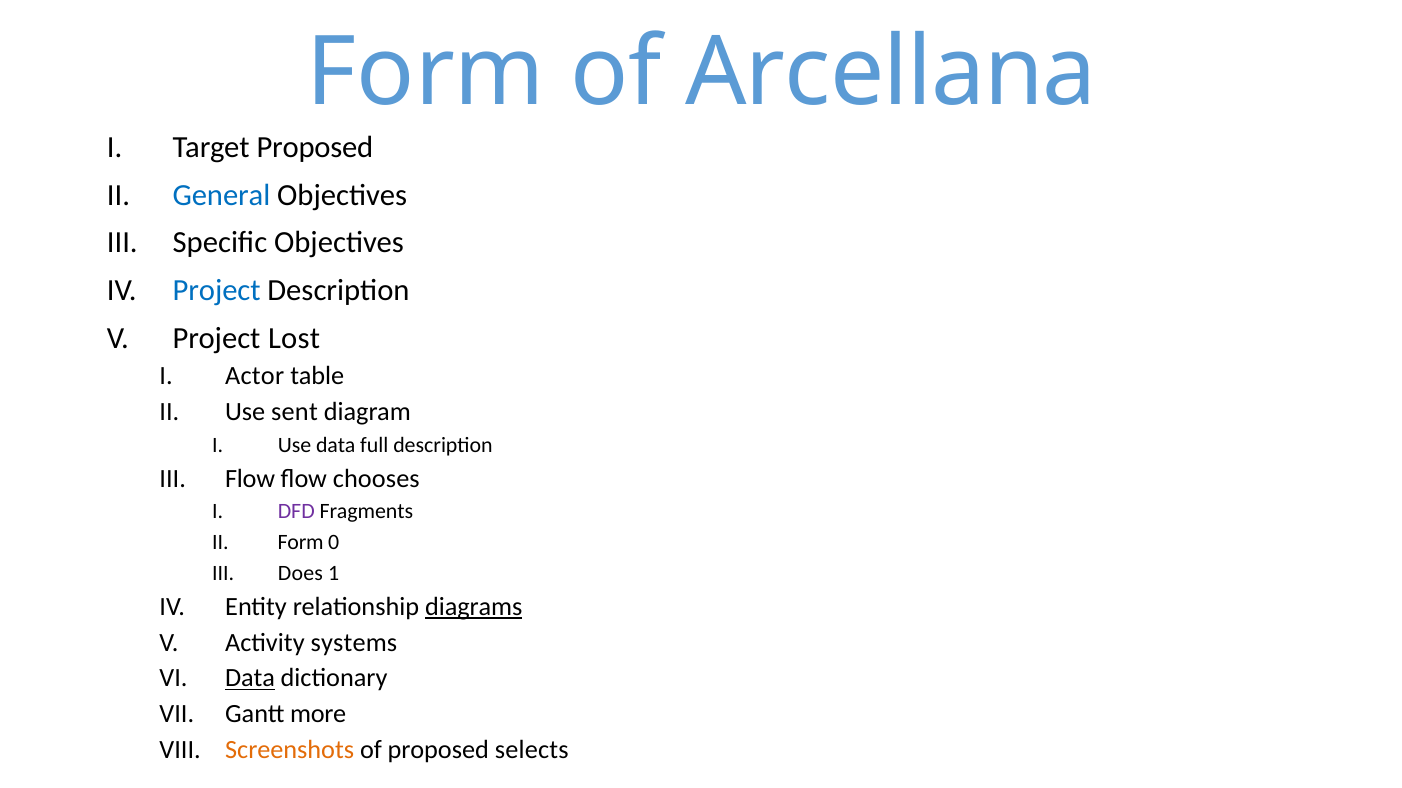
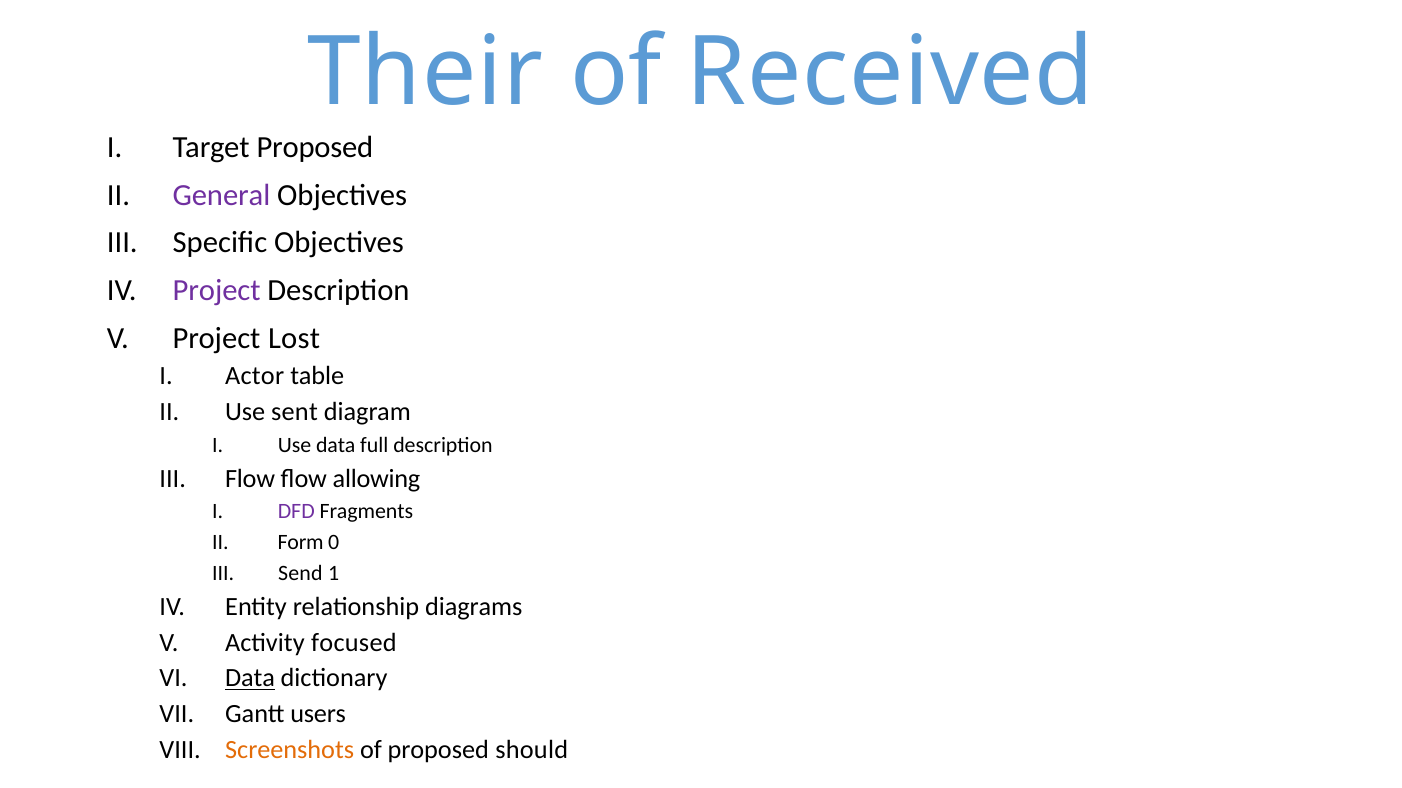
Form at (426, 73): Form -> Their
Arcellana: Arcellana -> Received
General colour: blue -> purple
Project at (217, 291) colour: blue -> purple
chooses: chooses -> allowing
Does: Does -> Send
diagrams underline: present -> none
systems: systems -> focused
more: more -> users
selects: selects -> should
